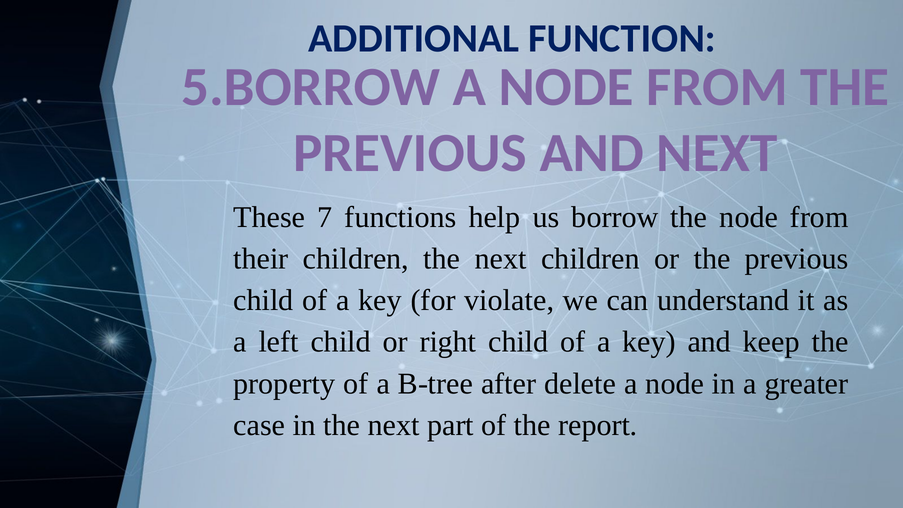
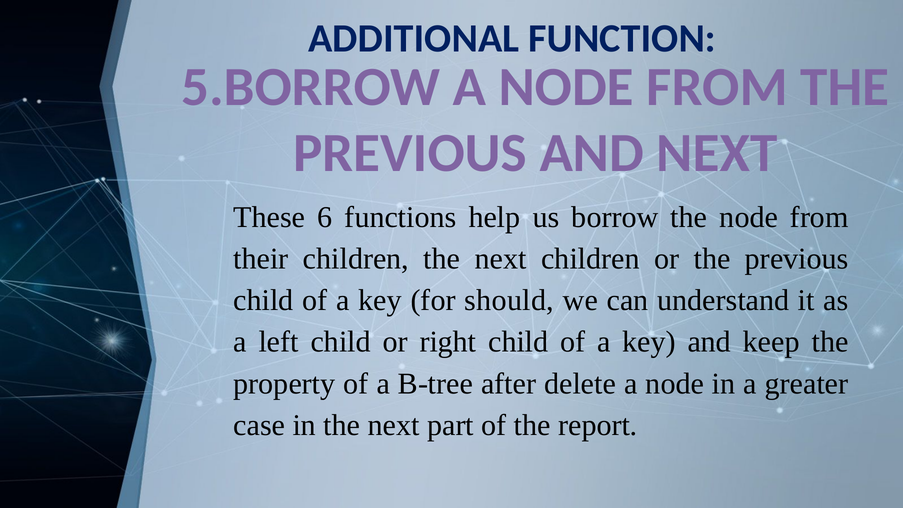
7: 7 -> 6
violate: violate -> should
